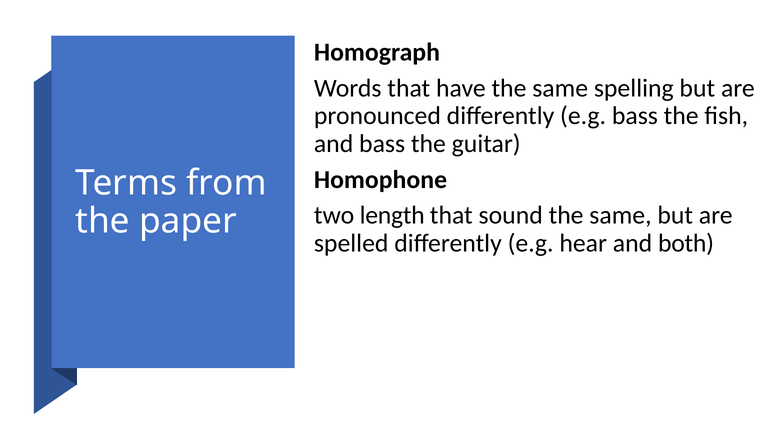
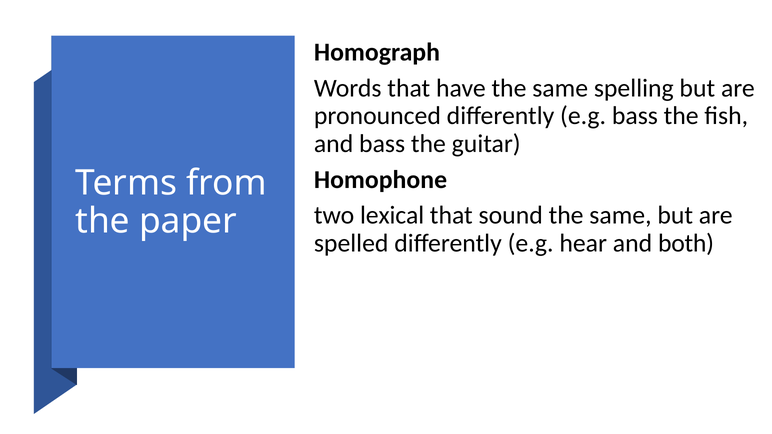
length: length -> lexical
